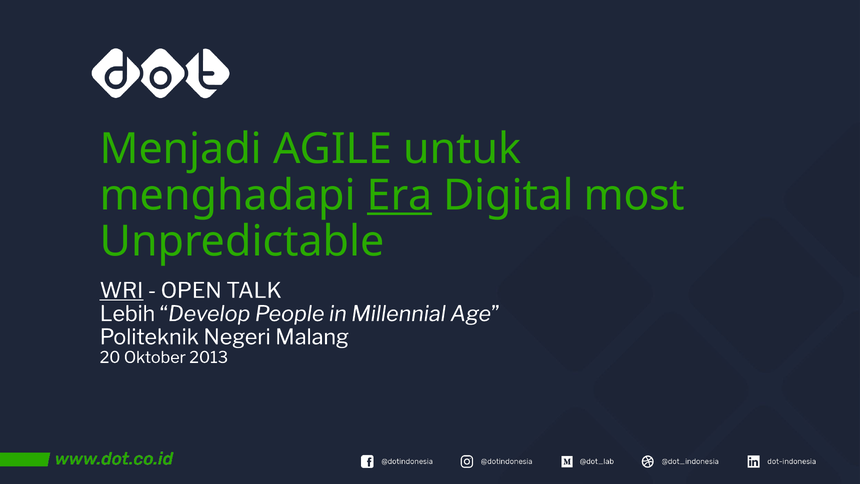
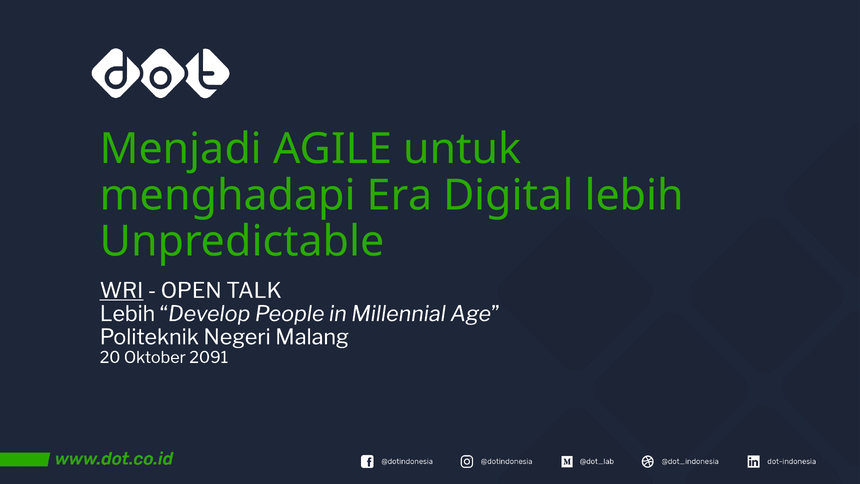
Era underline: present -> none
Digital most: most -> lebih
2013: 2013 -> 2091
